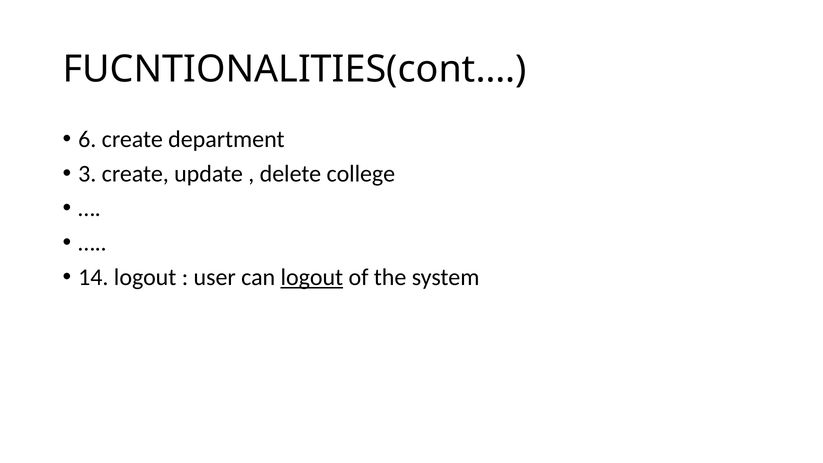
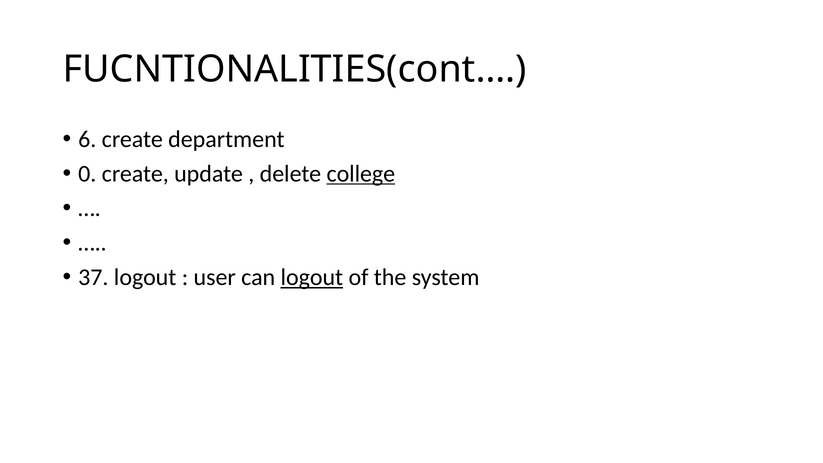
3: 3 -> 0
college underline: none -> present
14: 14 -> 37
